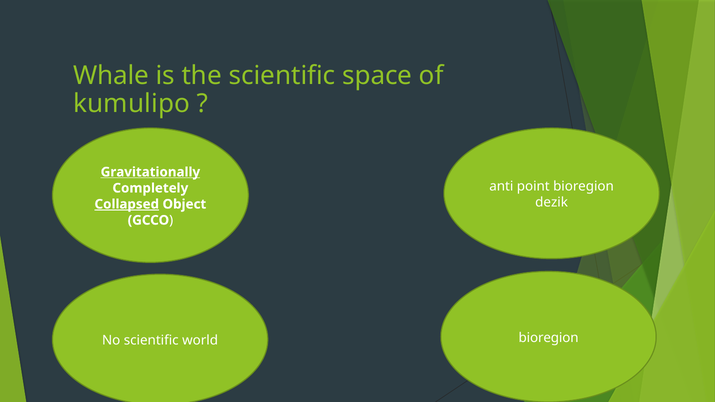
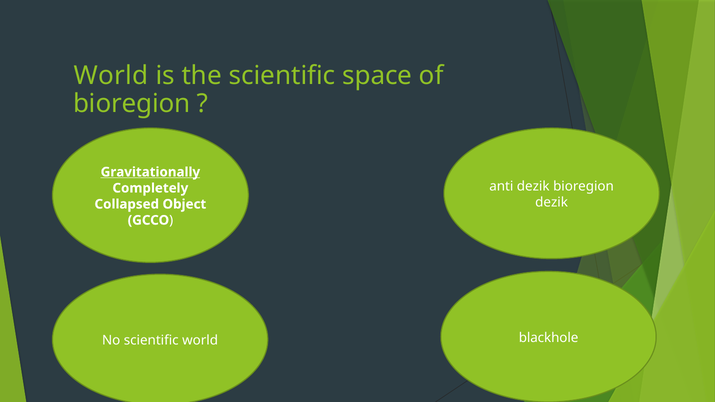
Whale at (111, 76): Whale -> World
kumulipo at (132, 104): kumulipo -> bioregion
anti point: point -> dezik
Collapsed underline: present -> none
bioregion at (549, 338): bioregion -> blackhole
